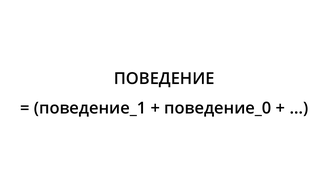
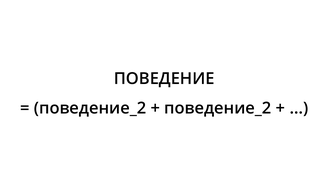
поведение_1 at (90, 108): поведение_1 -> поведение_2
поведение_0 at (218, 108): поведение_0 -> поведение_2
